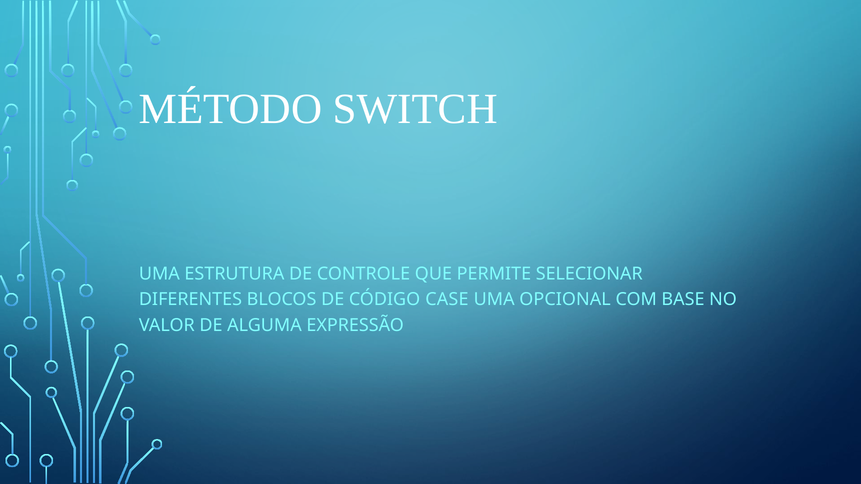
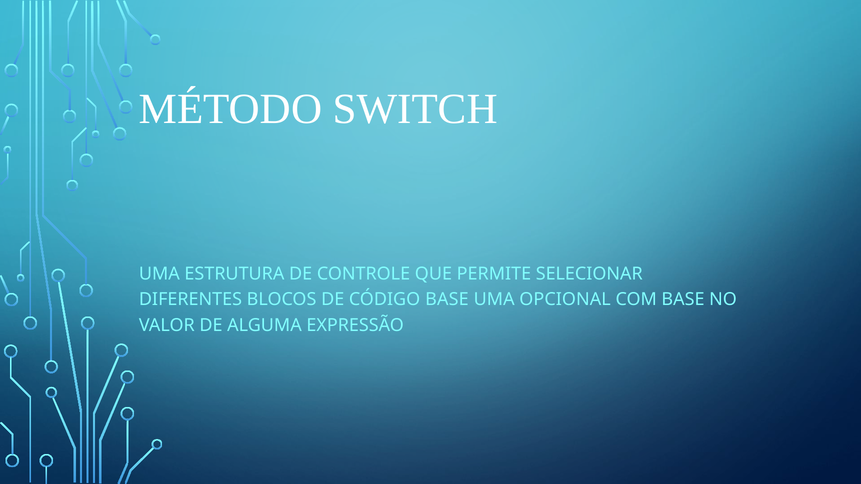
CÓDIGO CASE: CASE -> BASE
